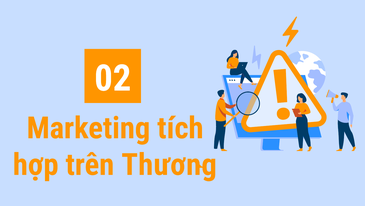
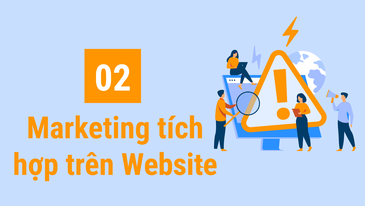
Thương: Thương -> Website
